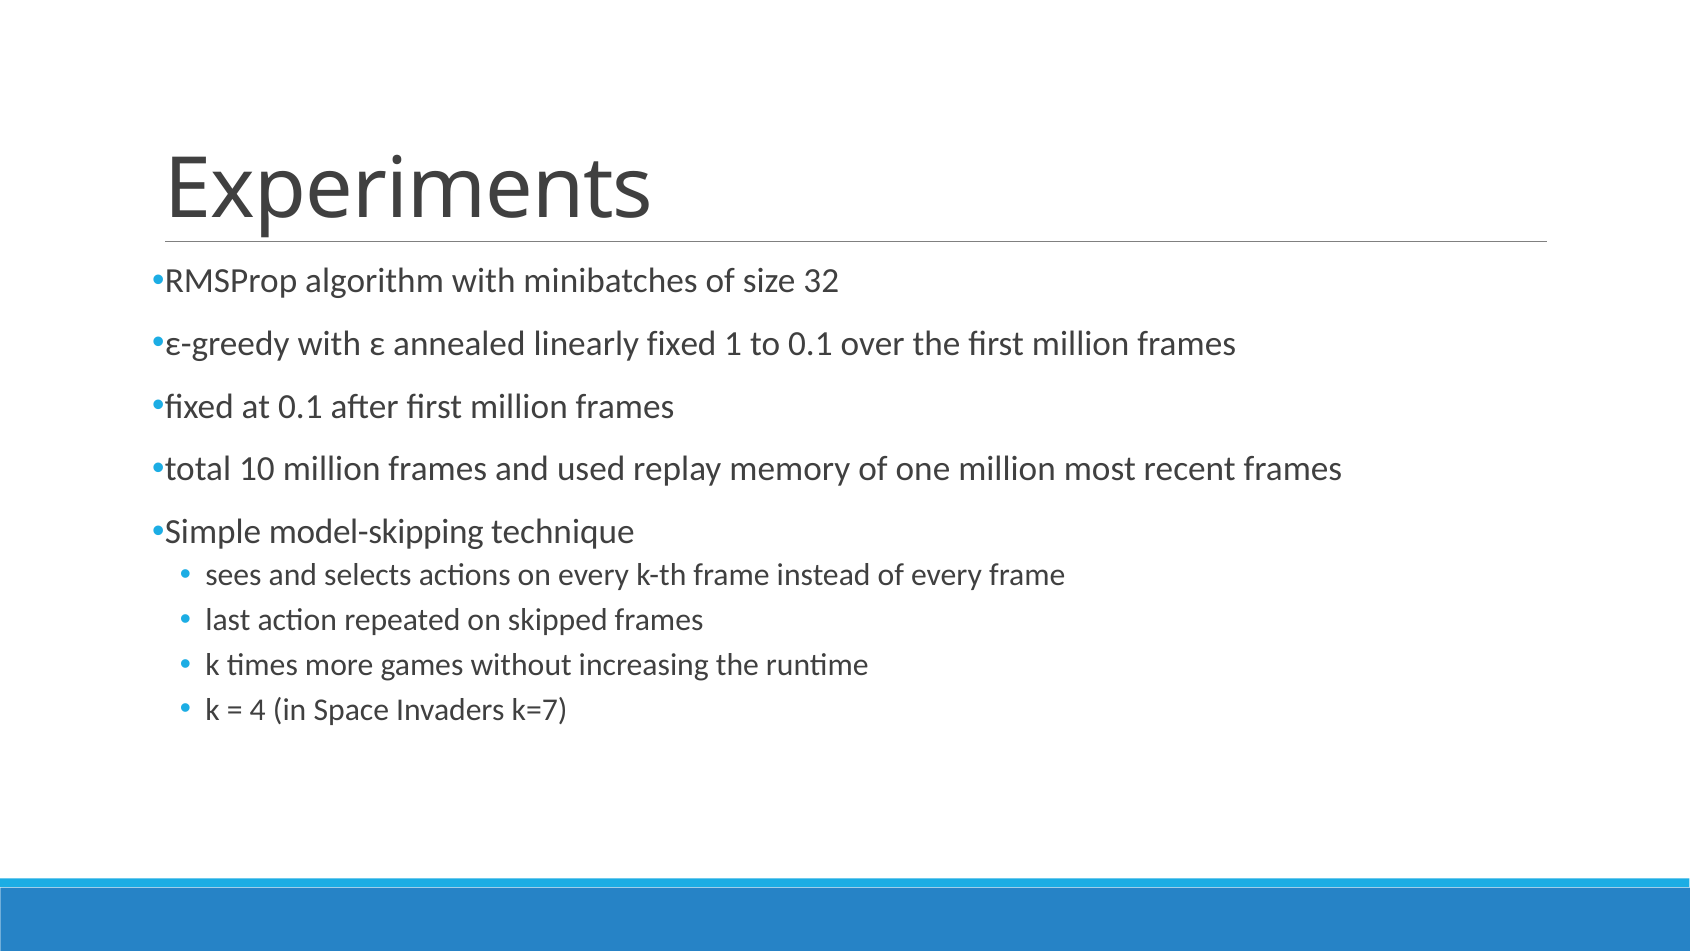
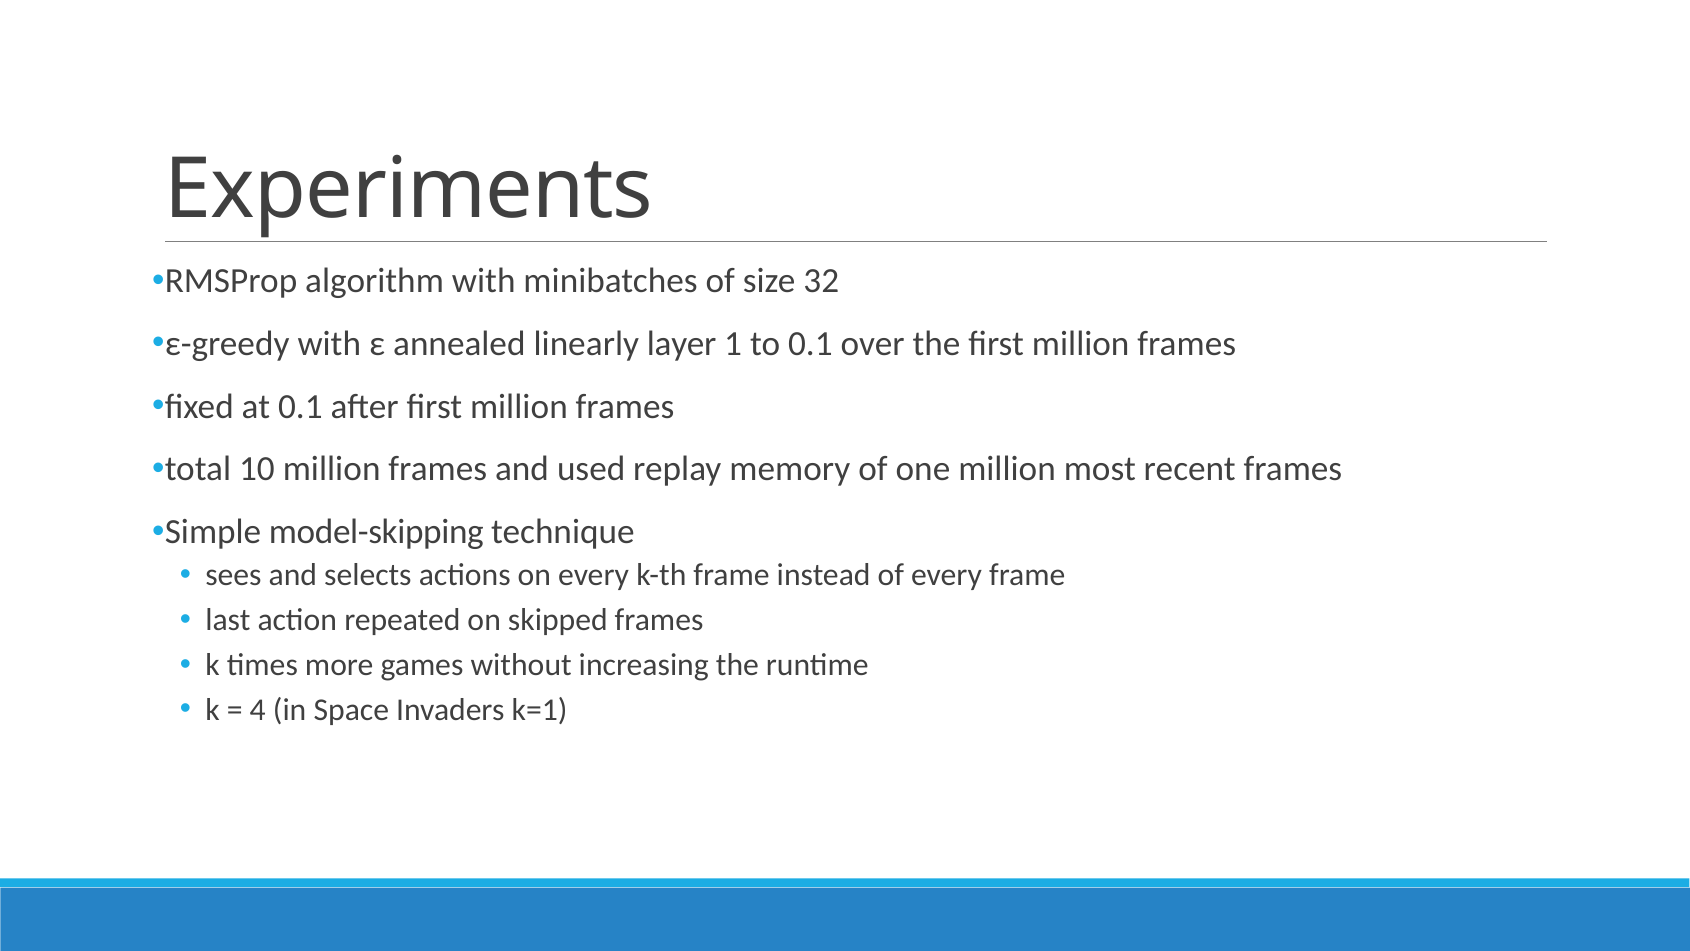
linearly fixed: fixed -> layer
k=7: k=7 -> k=1
